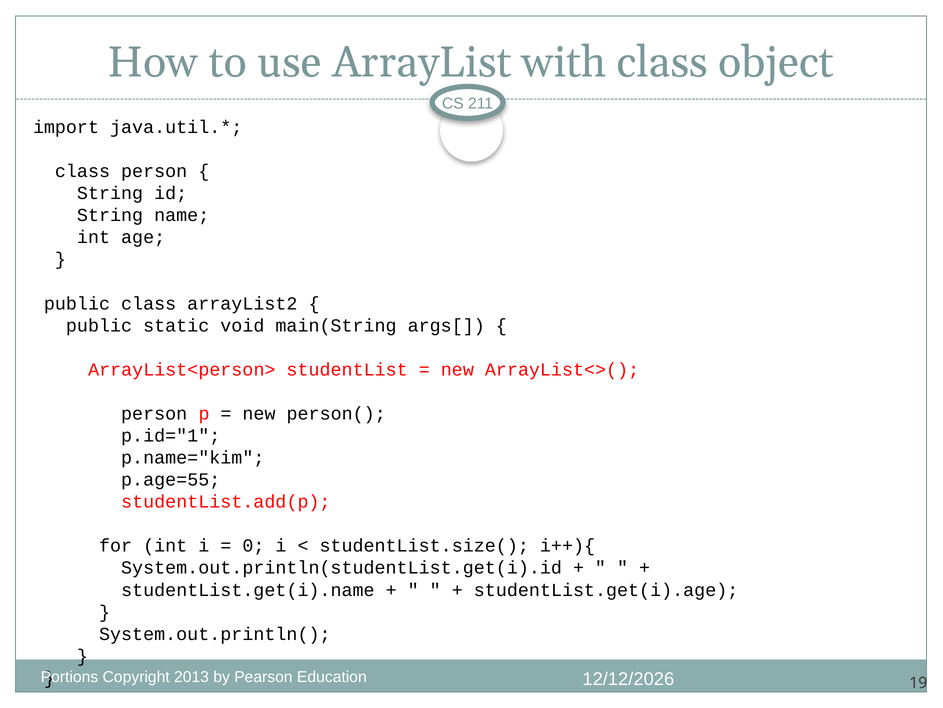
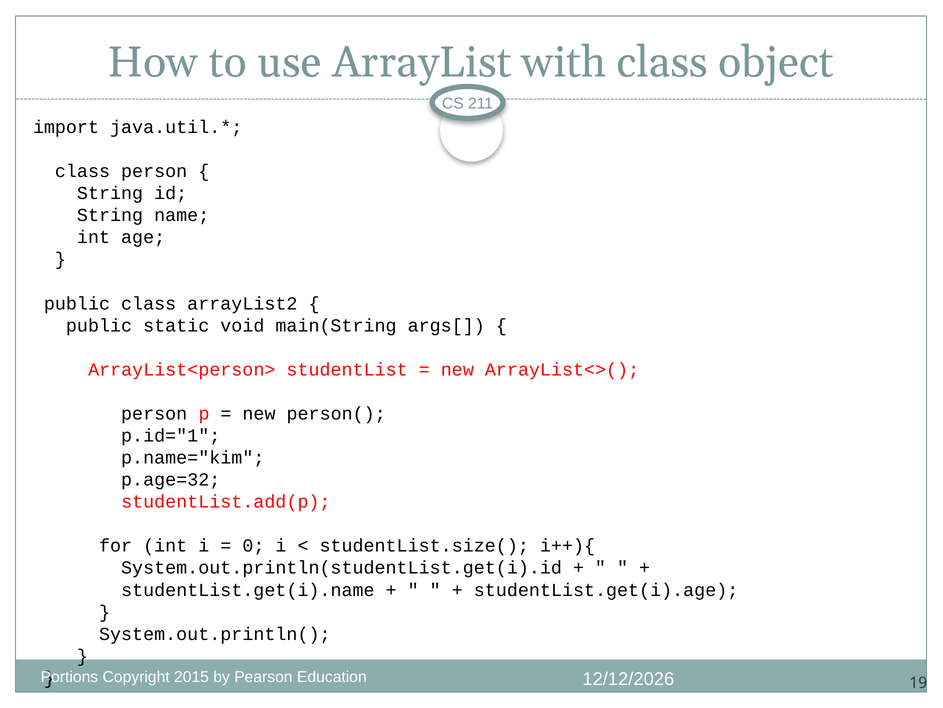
p.age=55: p.age=55 -> p.age=32
2013: 2013 -> 2015
